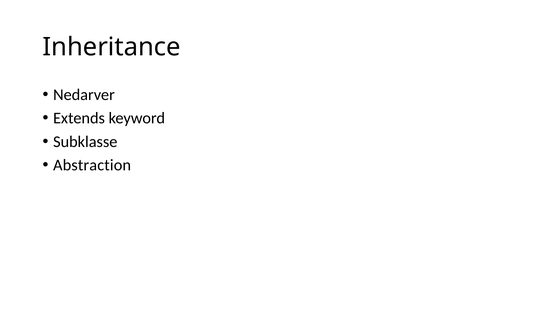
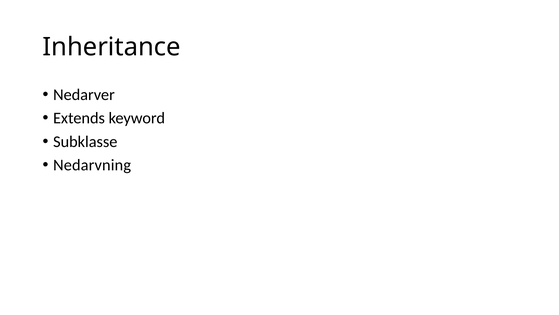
Abstraction: Abstraction -> Nedarvning
